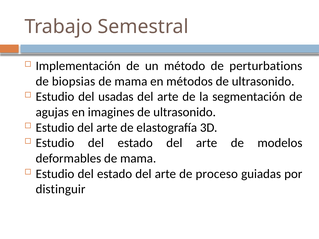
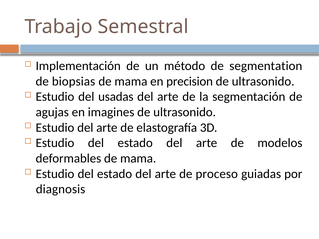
perturbations: perturbations -> segmentation
métodos: métodos -> precision
distinguir: distinguir -> diagnosis
